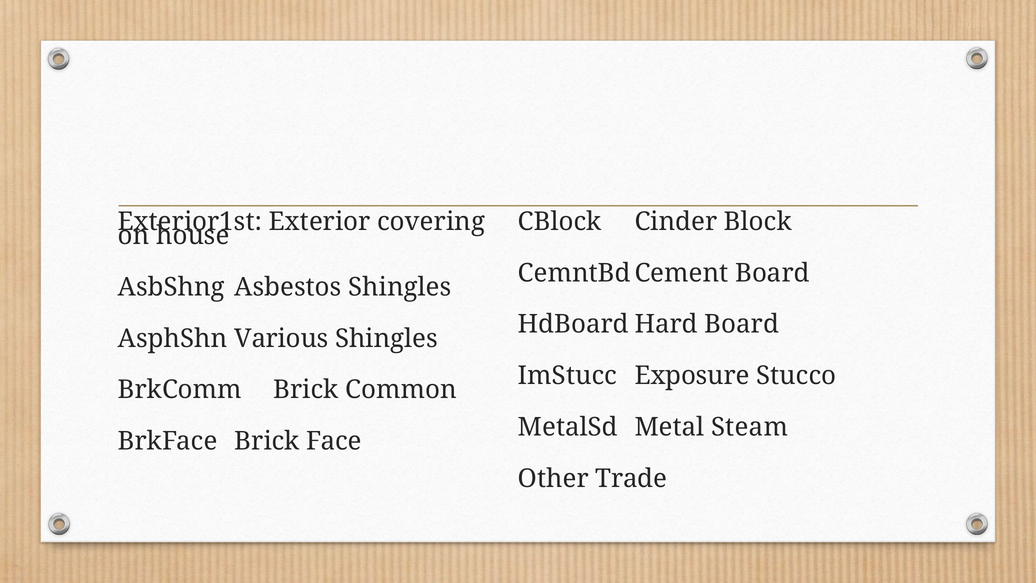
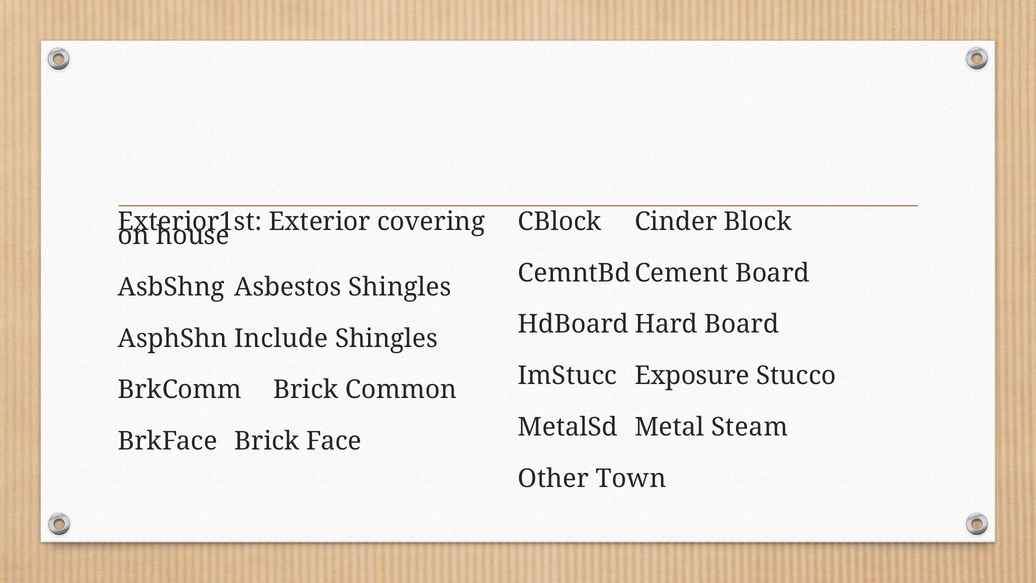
Various: Various -> Include
Trade: Trade -> Town
